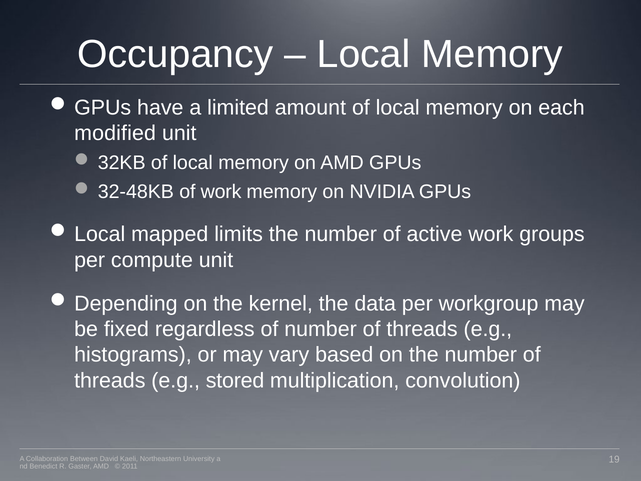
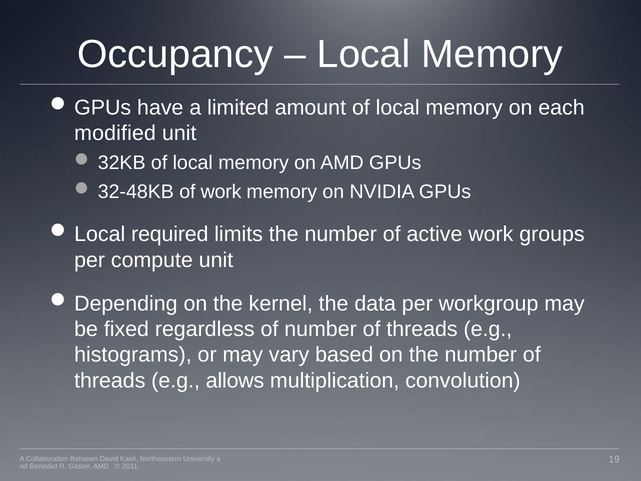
mapped: mapped -> required
stored: stored -> allows
